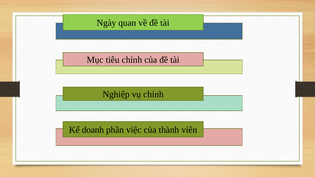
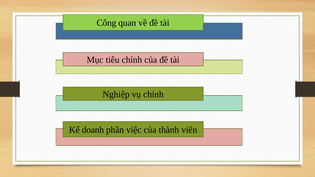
Ngày: Ngày -> Công
